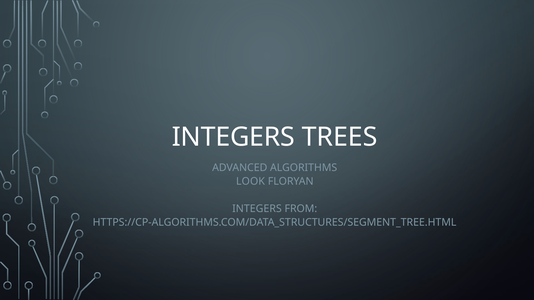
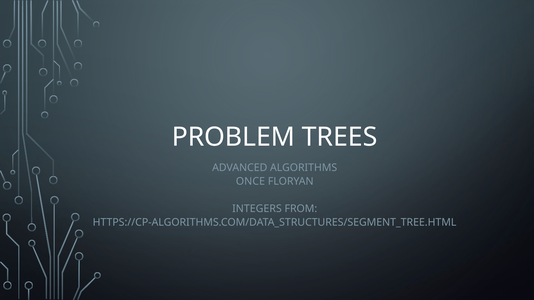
INTEGERS at (233, 137): INTEGERS -> PROBLEM
LOOK: LOOK -> ONCE
